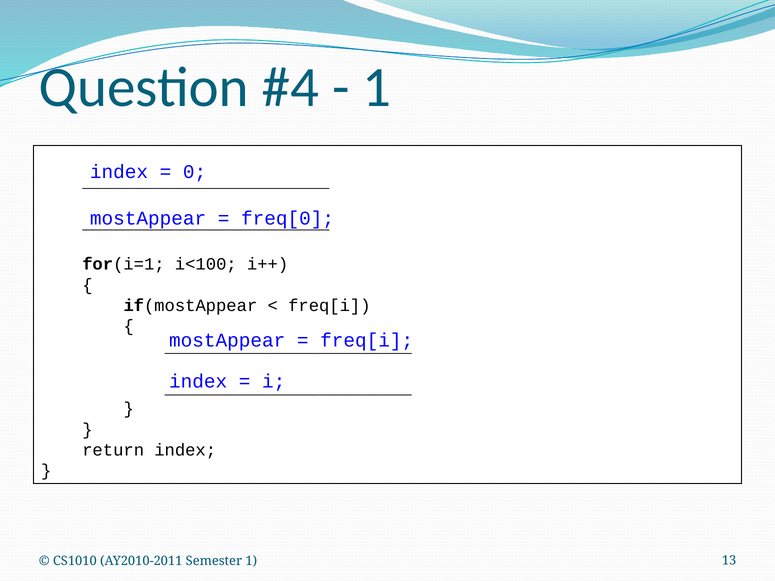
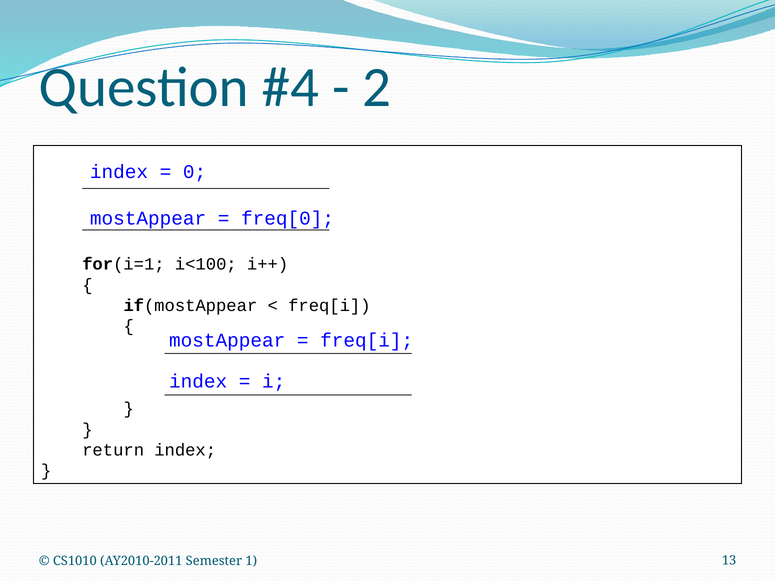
1 at (377, 87): 1 -> 2
